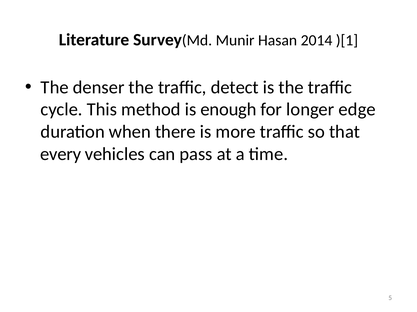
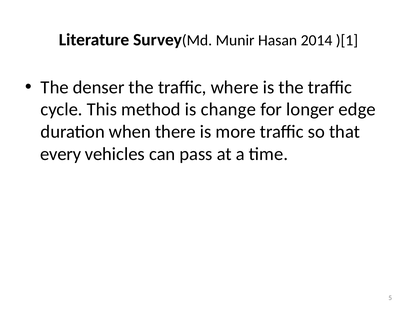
detect: detect -> where
enough: enough -> change
